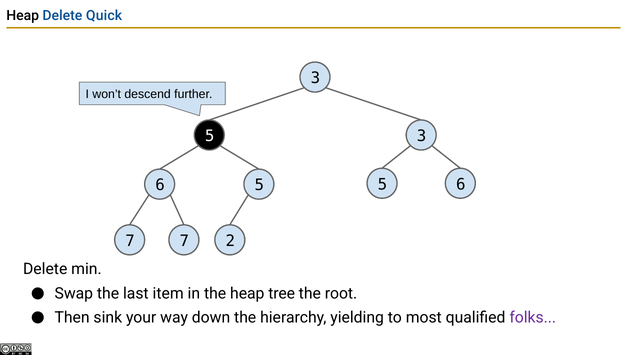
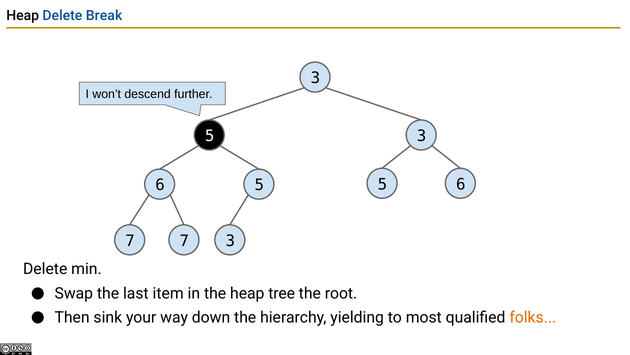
Quick: Quick -> Break
7 2: 2 -> 3
folks colour: purple -> orange
